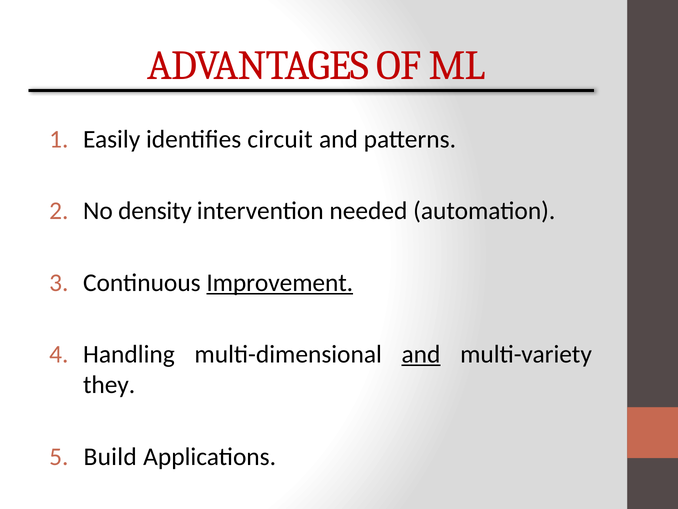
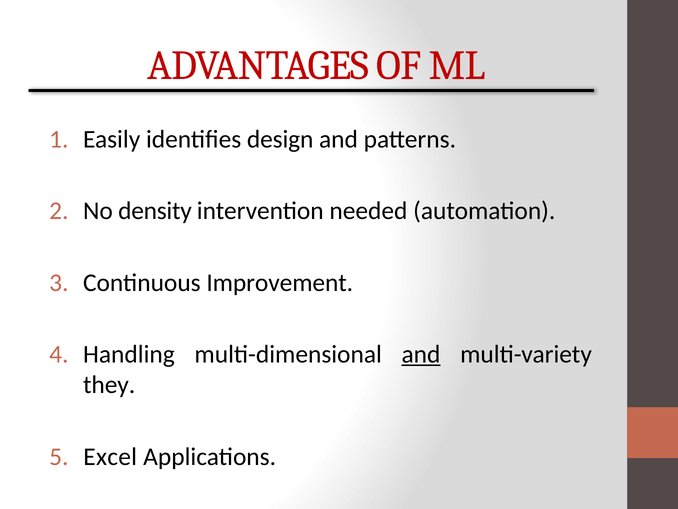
circuit: circuit -> design
Improvement underline: present -> none
Build: Build -> Excel
